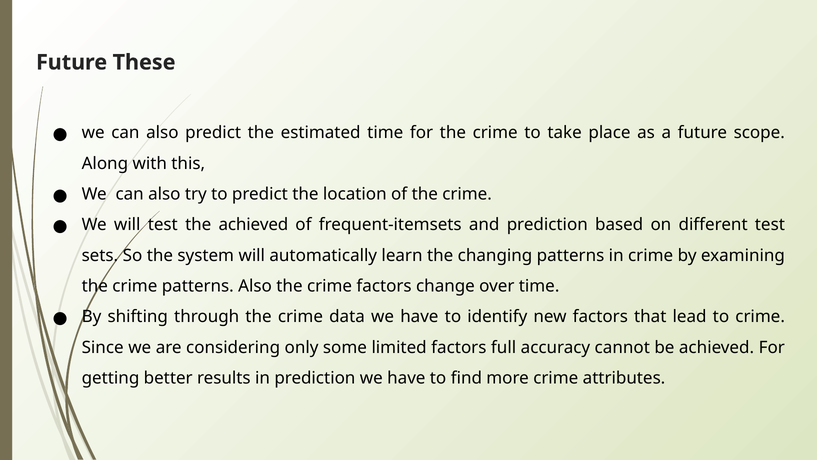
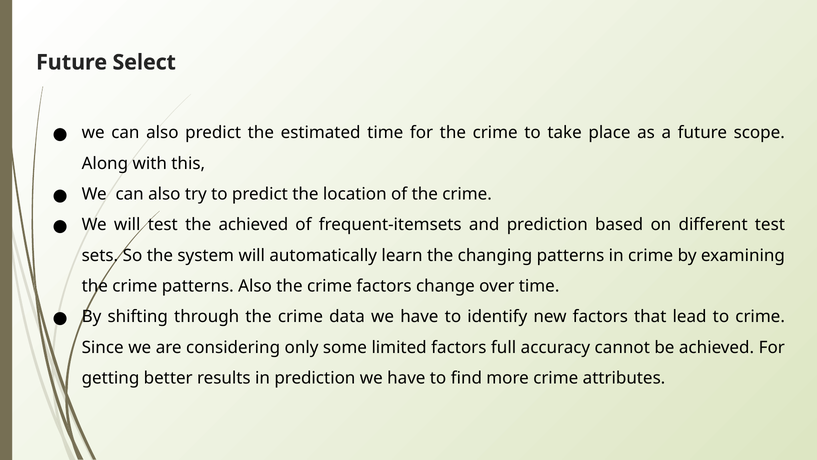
These: These -> Select
